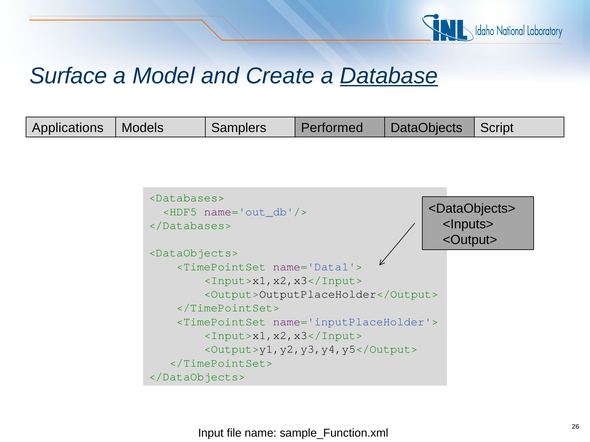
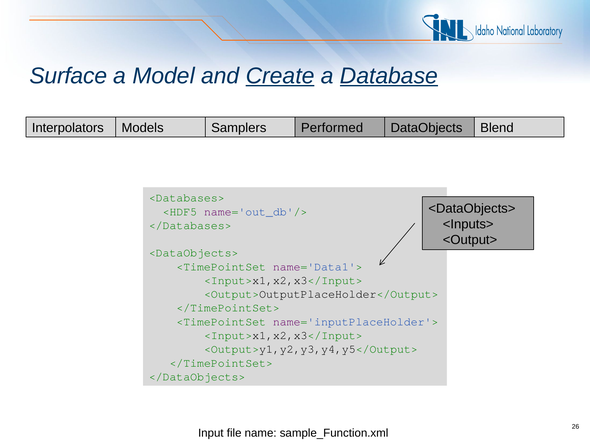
Create underline: none -> present
Applications: Applications -> Interpolators
Script: Script -> Blend
